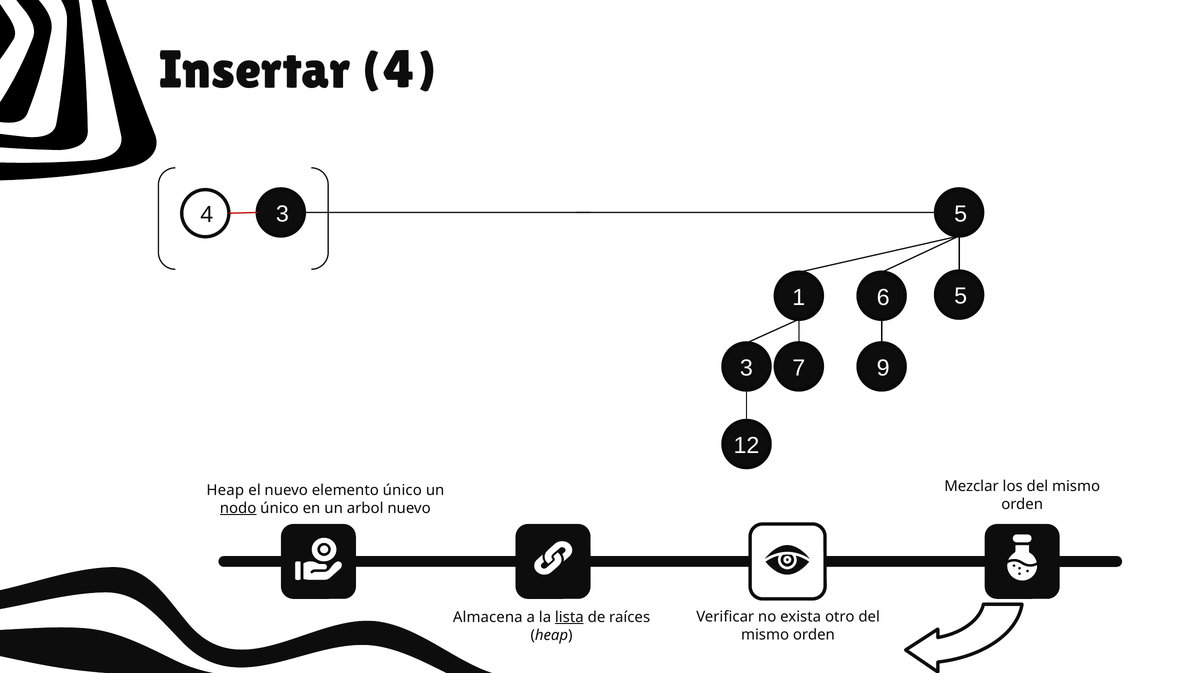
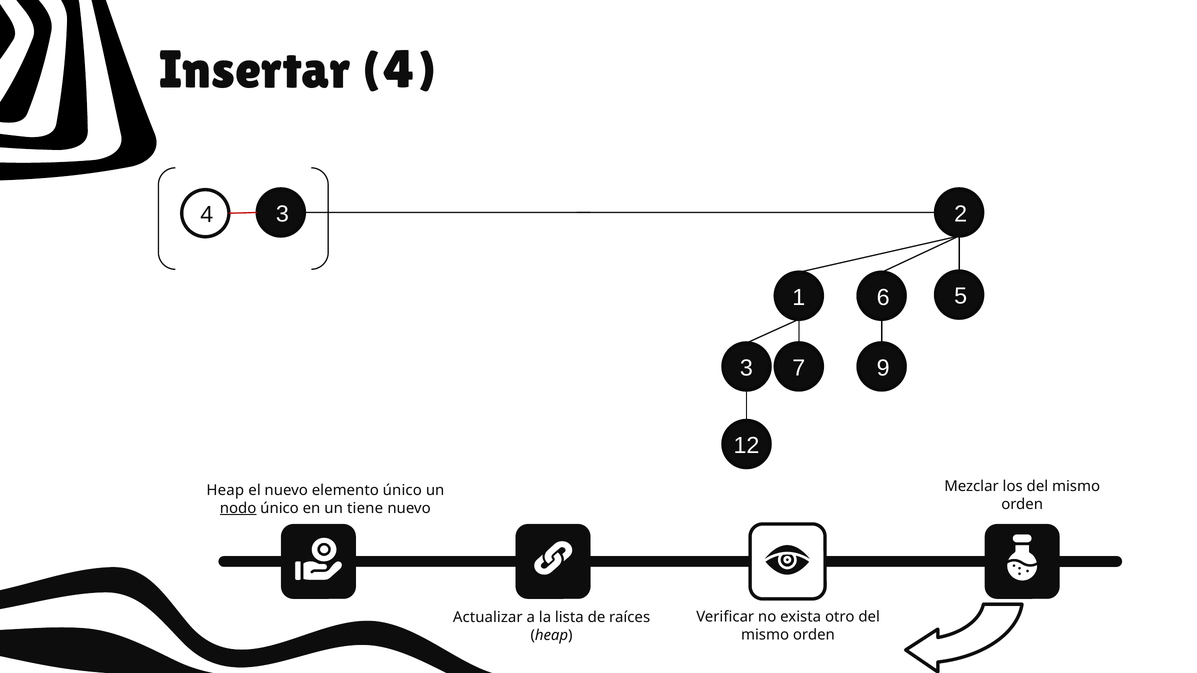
3 5: 5 -> 2
arbol: arbol -> tiene
Almacena: Almacena -> Actualizar
lista underline: present -> none
